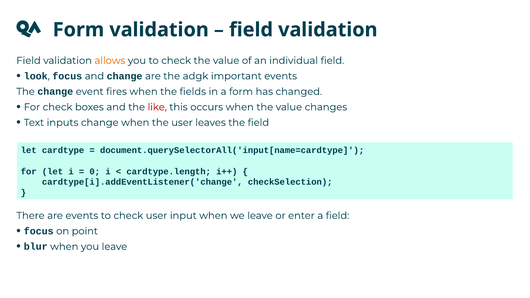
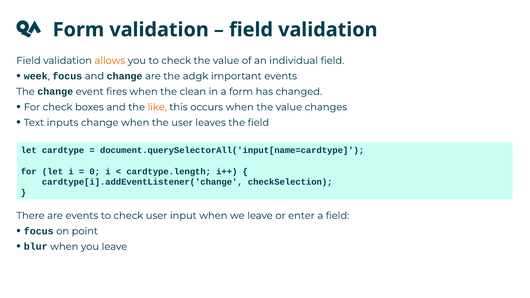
look: look -> week
fields: fields -> clean
like colour: red -> orange
